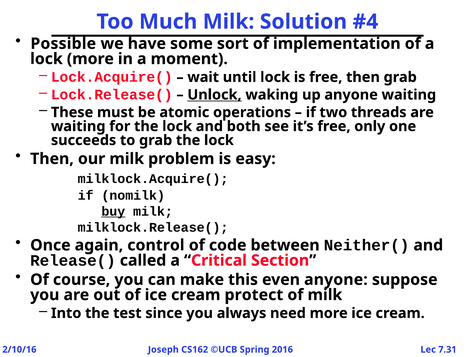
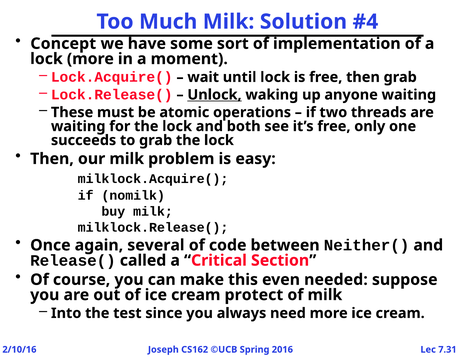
Possible: Possible -> Concept
buy underline: present -> none
control: control -> several
even anyone: anyone -> needed
